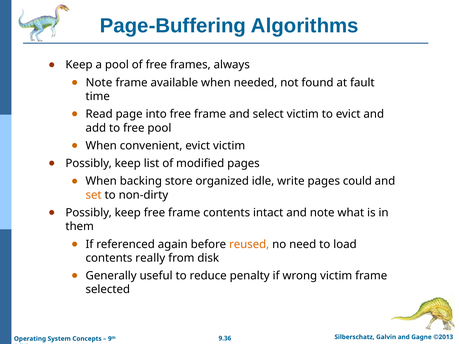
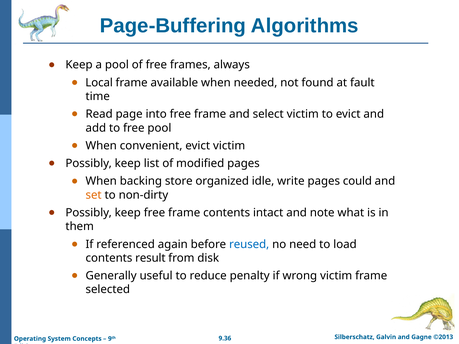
Note at (99, 83): Note -> Local
reused colour: orange -> blue
really: really -> result
